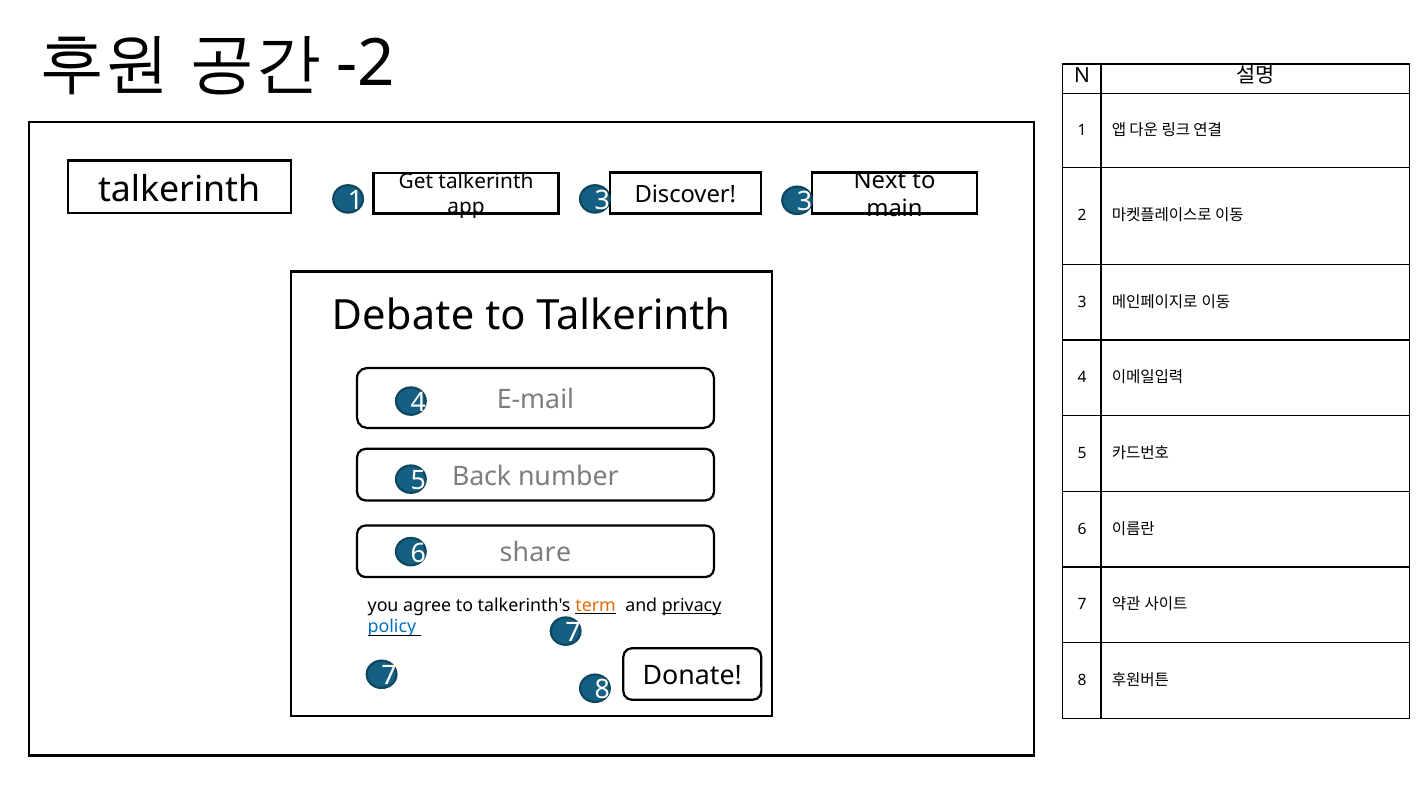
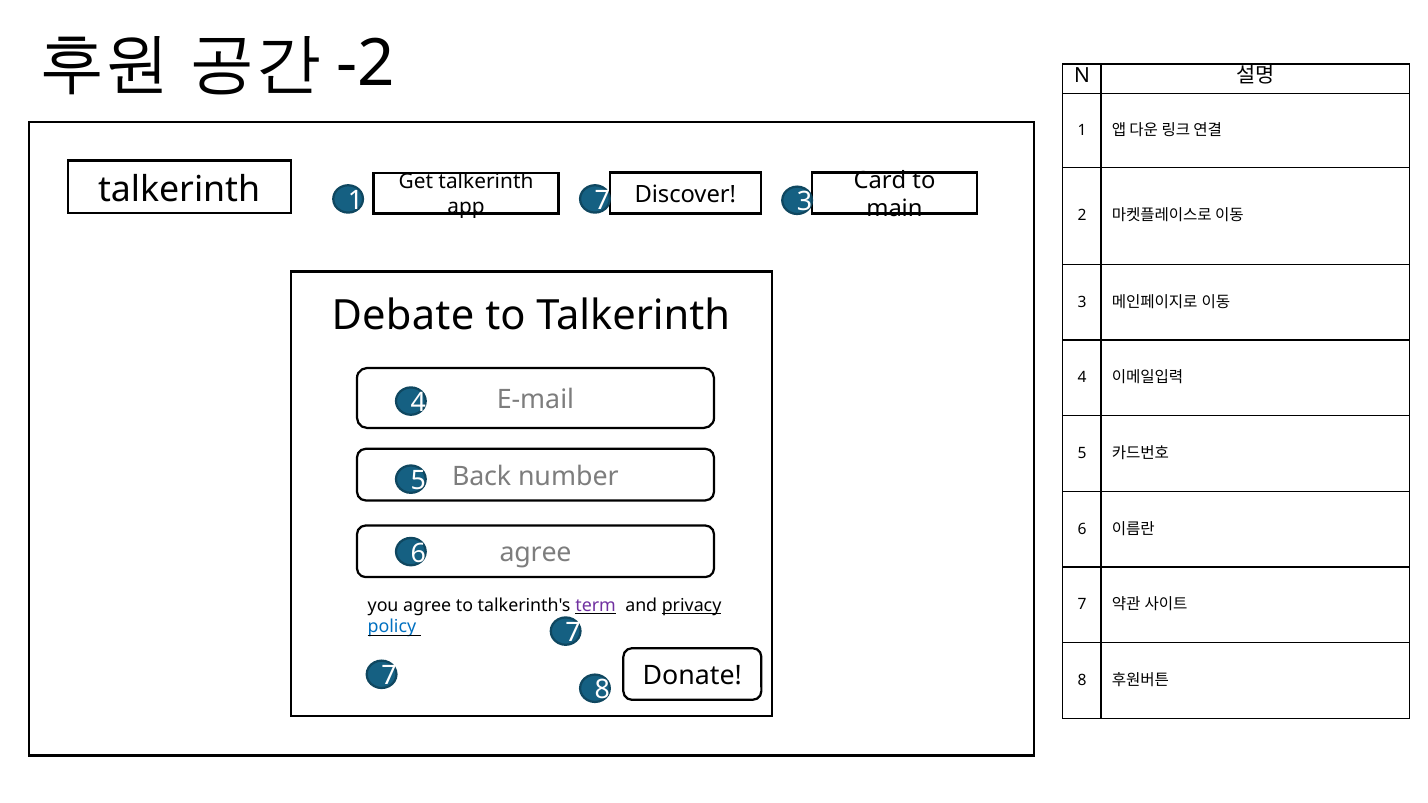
Next: Next -> Card
1 3: 3 -> 7
share at (535, 553): share -> agree
term colour: orange -> purple
